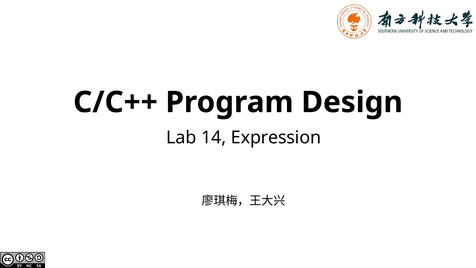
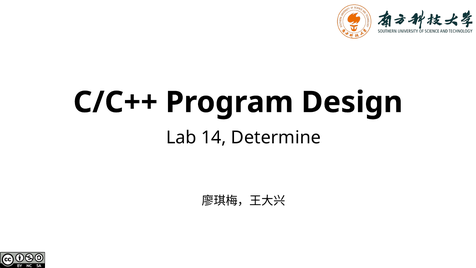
Expression: Expression -> Determine
